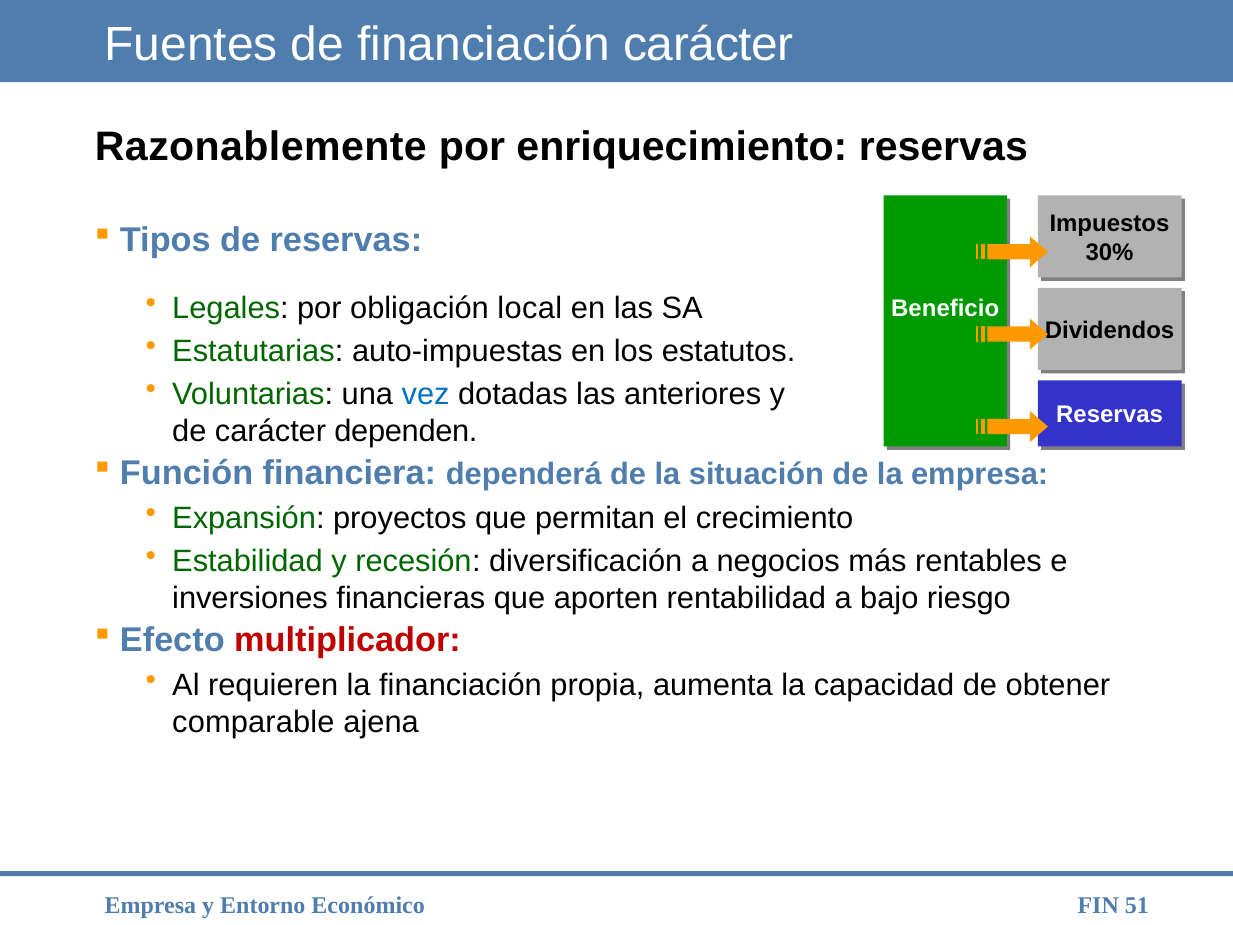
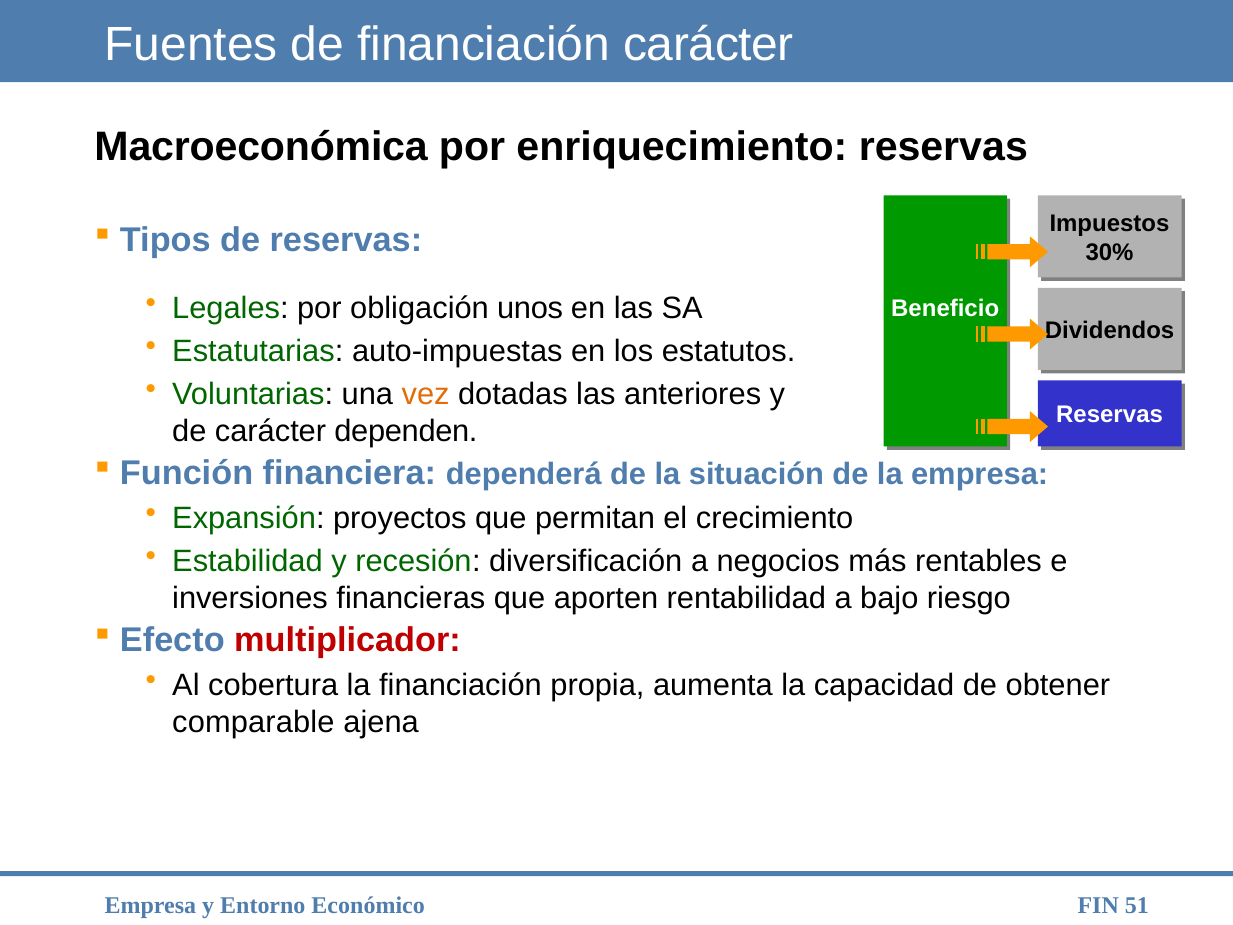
Razonablemente: Razonablemente -> Macroeconómica
local: local -> unos
vez colour: blue -> orange
requieren: requieren -> cobertura
